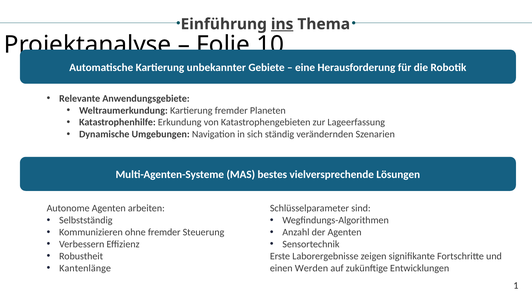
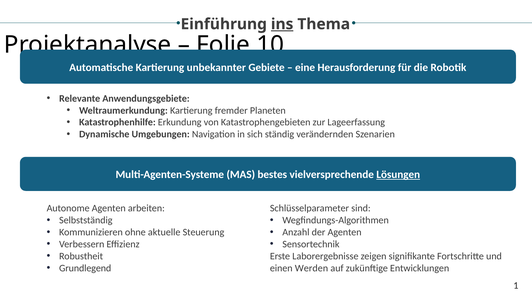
Lösungen underline: none -> present
ohne fremder: fremder -> aktuelle
Kantenlänge: Kantenlänge -> Grundlegend
